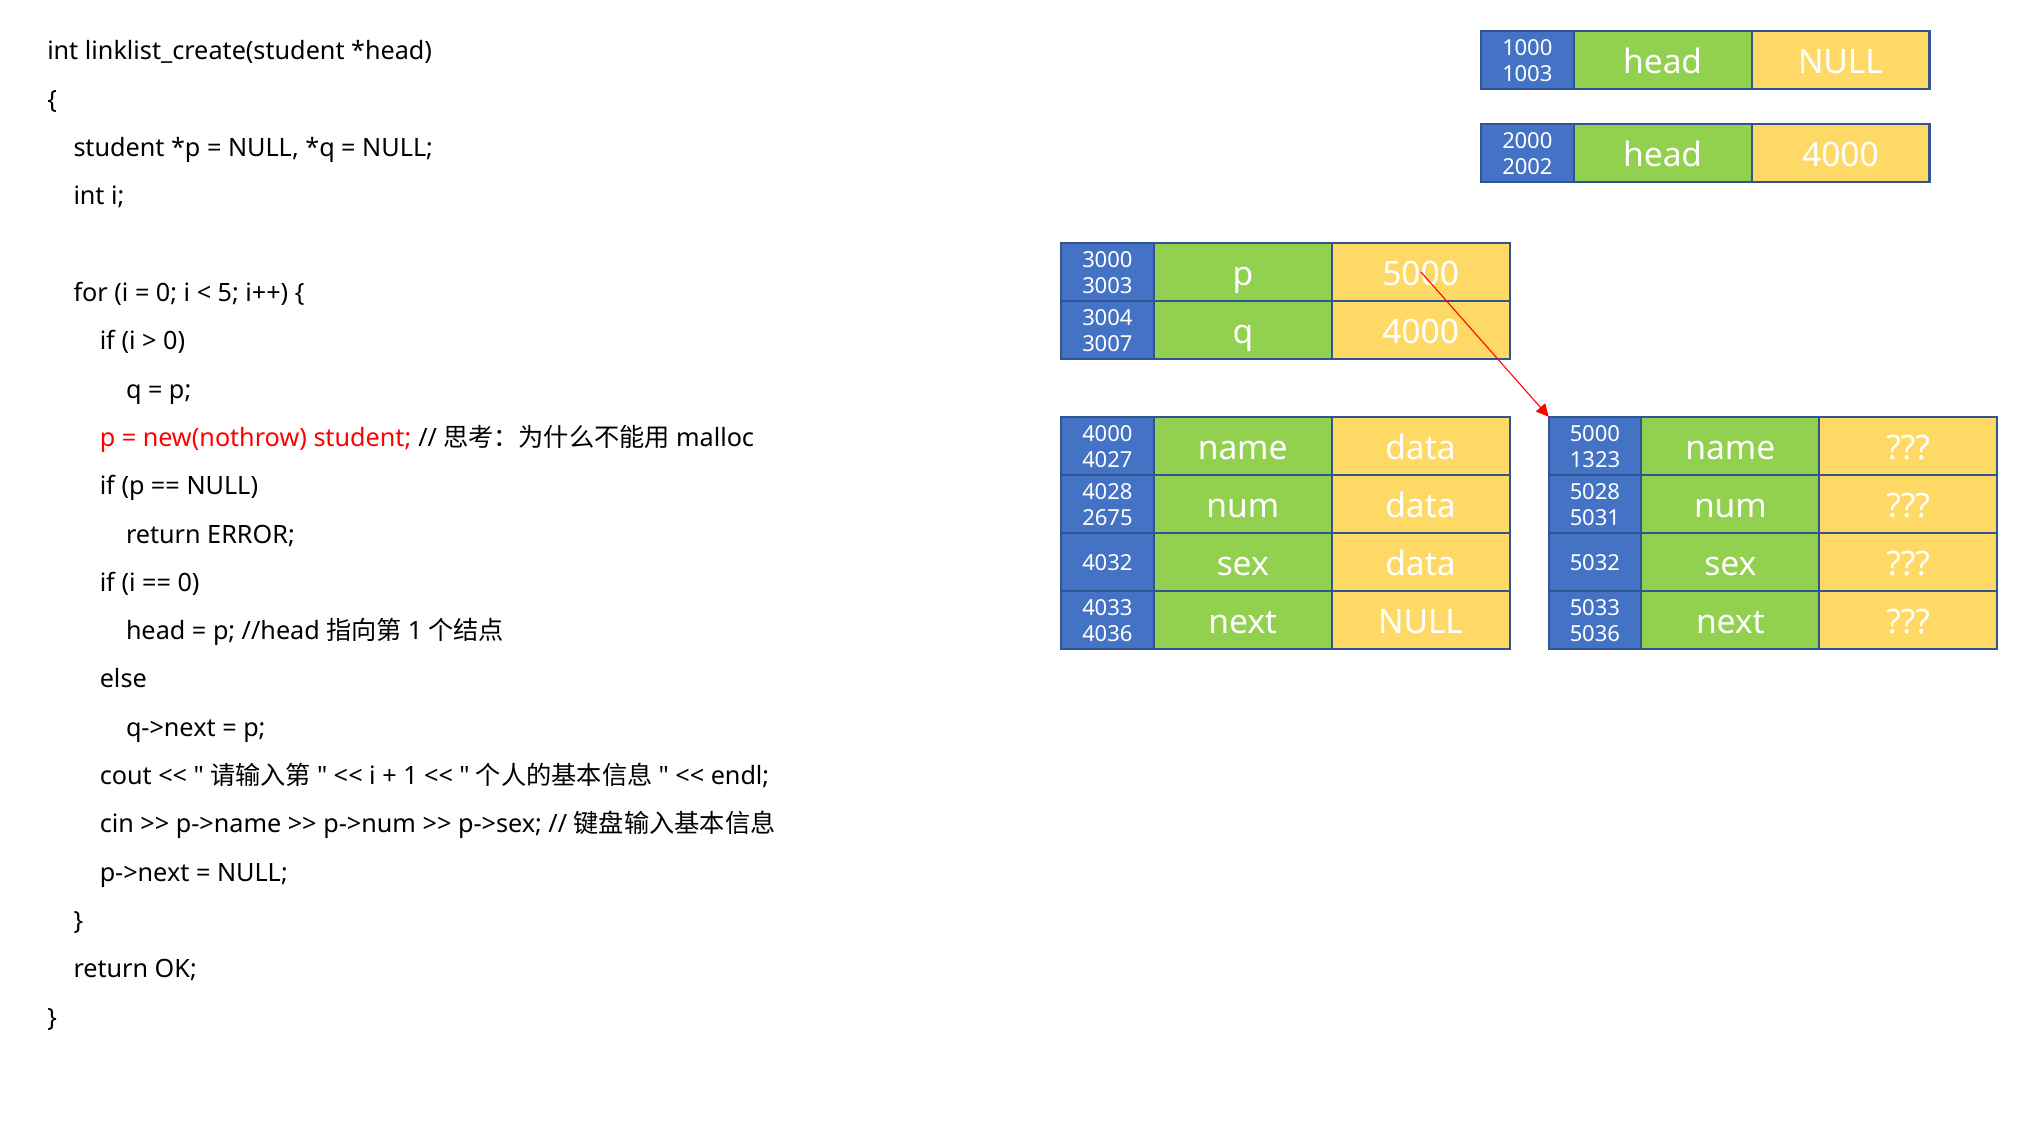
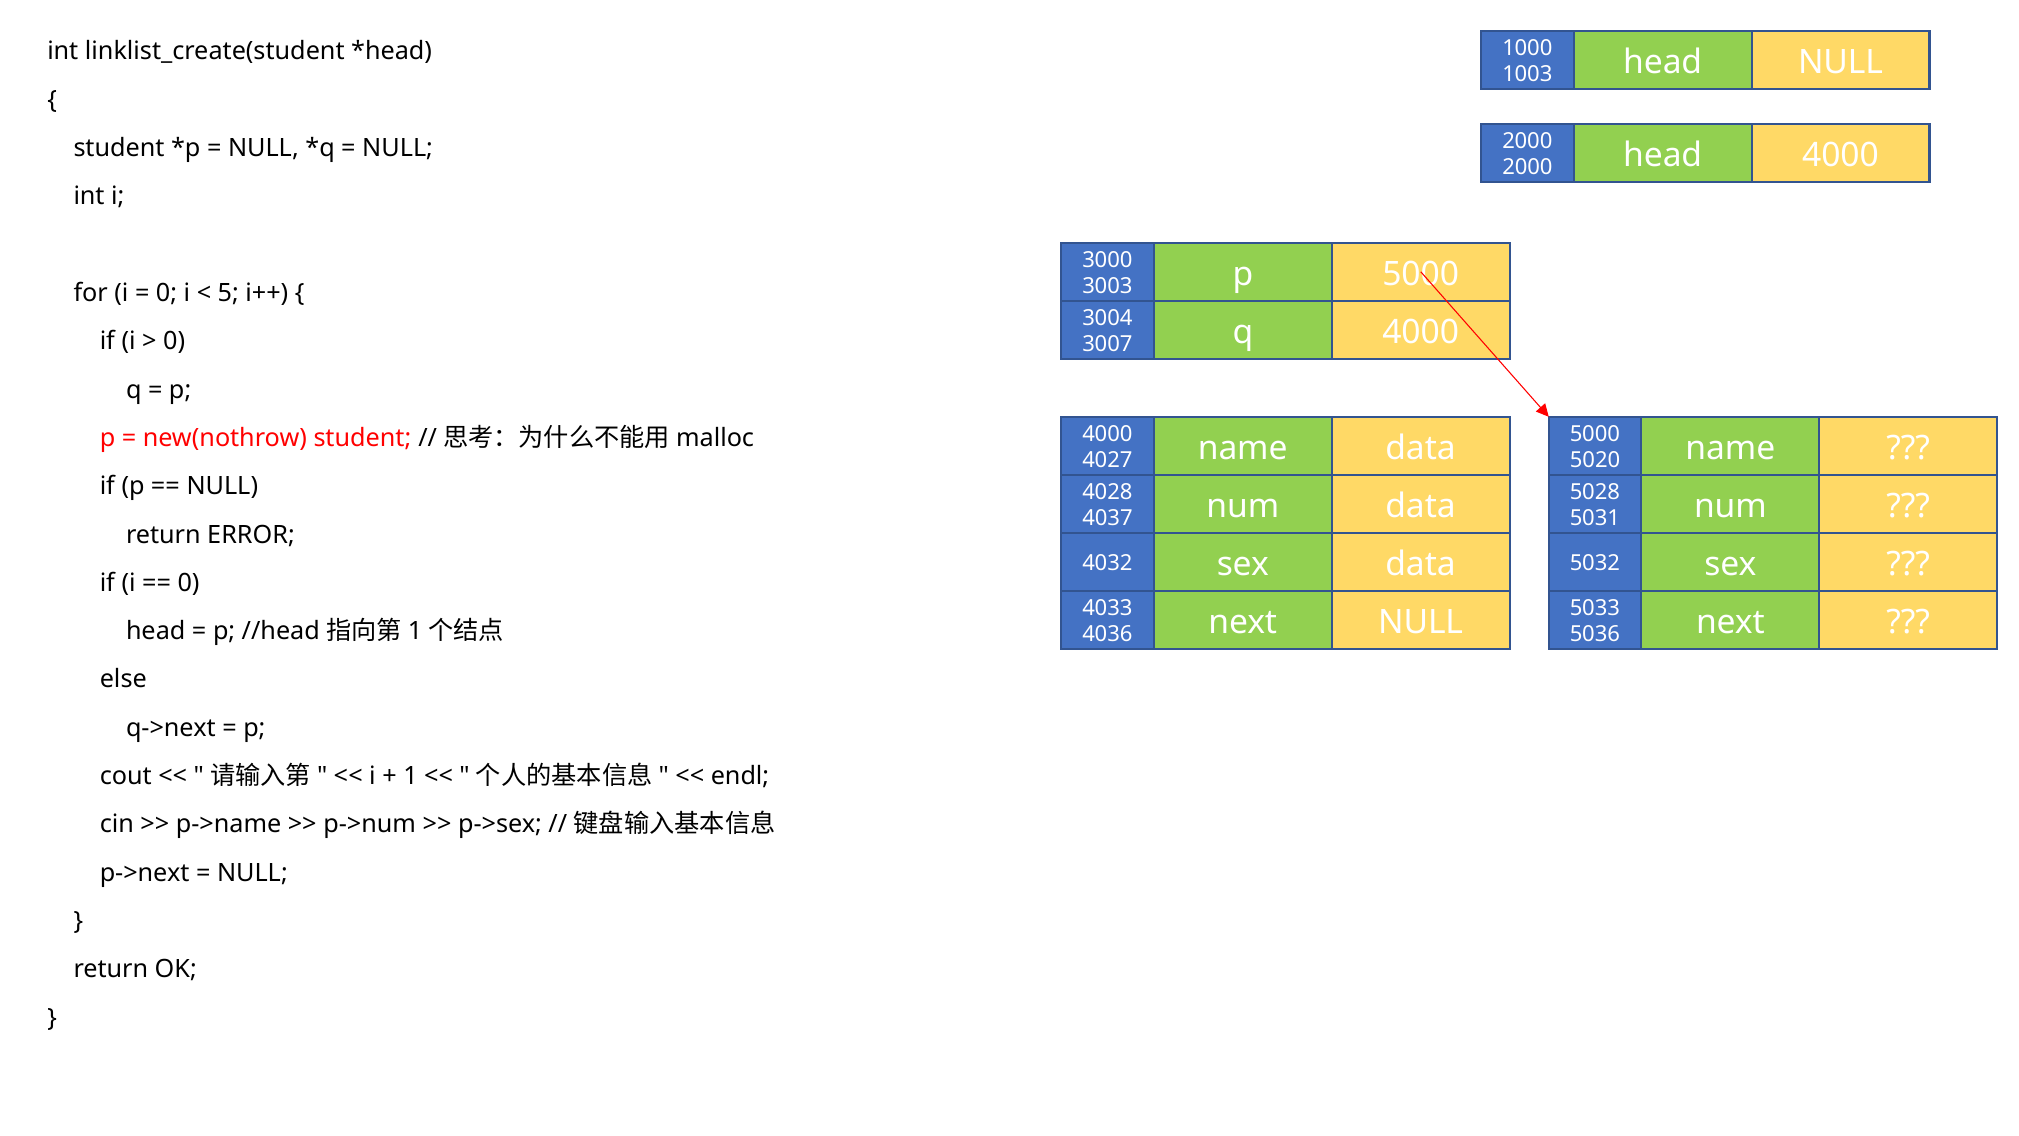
2002 at (1527, 168): 2002 -> 2000
1323: 1323 -> 5020
2675: 2675 -> 4037
